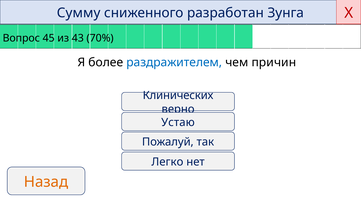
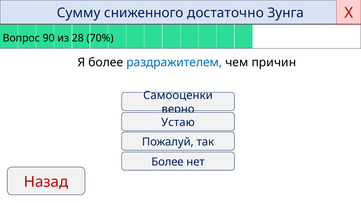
разработан: разработан -> достаточно
45: 45 -> 90
43: 43 -> 28
Клинических: Клинических -> Самооценки
Легко at (167, 162): Легко -> Более
Назад colour: orange -> red
